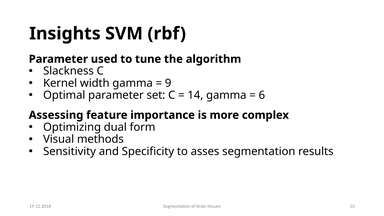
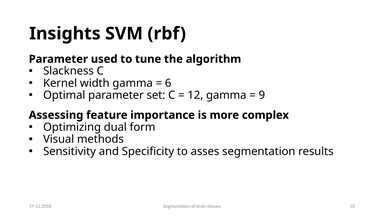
9: 9 -> 6
14: 14 -> 12
6: 6 -> 9
